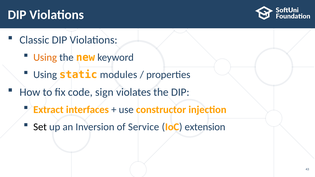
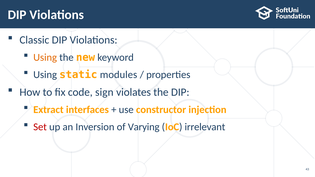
Set colour: black -> red
Service: Service -> Varying
extension: extension -> irrelevant
